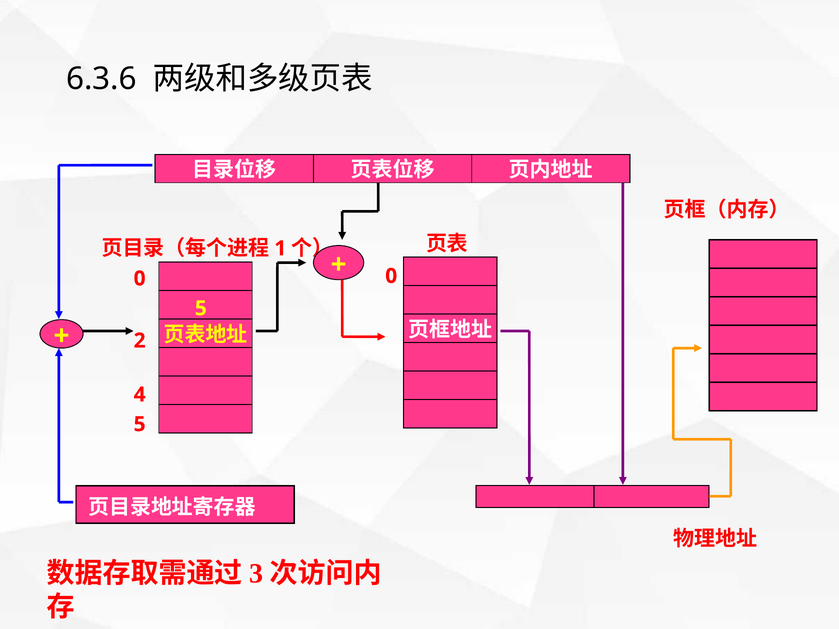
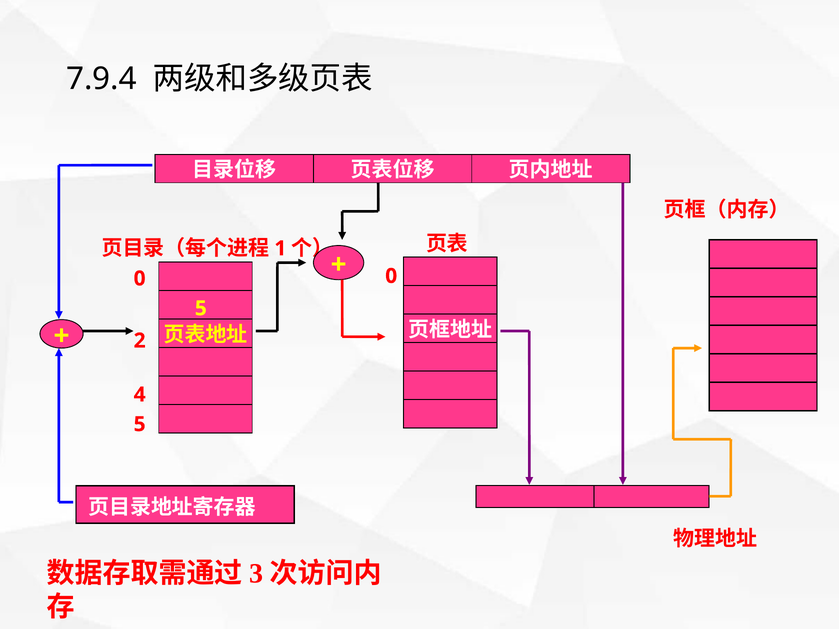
6.3.6: 6.3.6 -> 7.9.4
